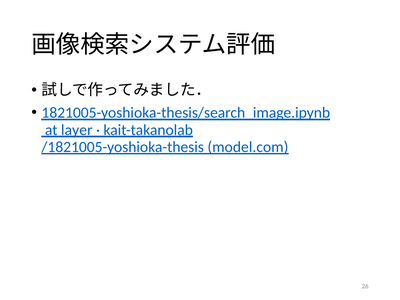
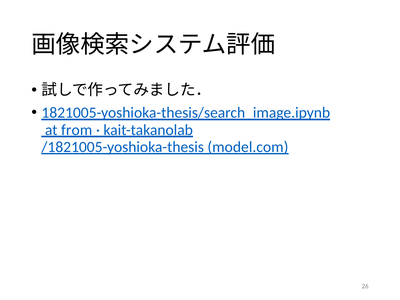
layer: layer -> from
